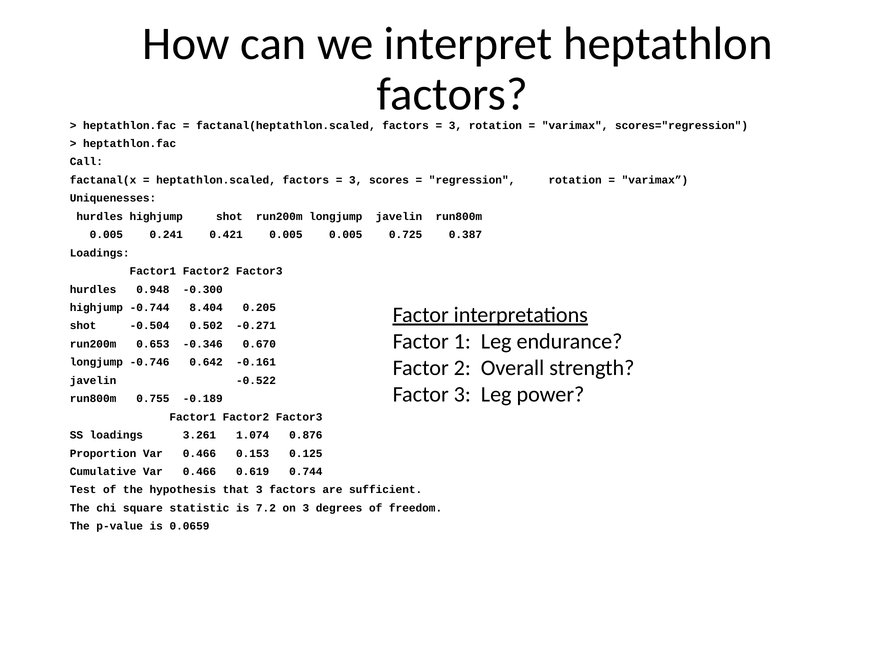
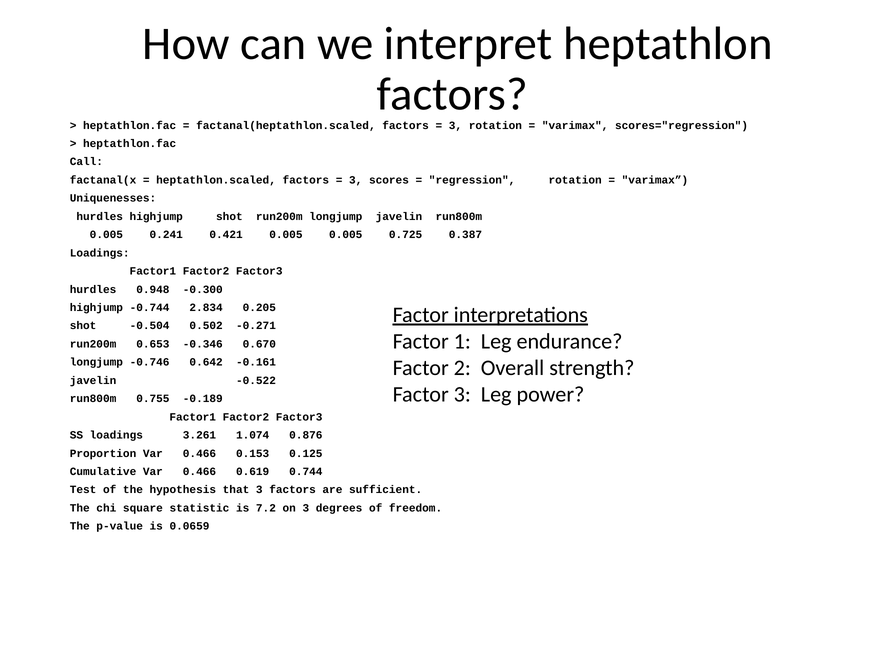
8.404: 8.404 -> 2.834
